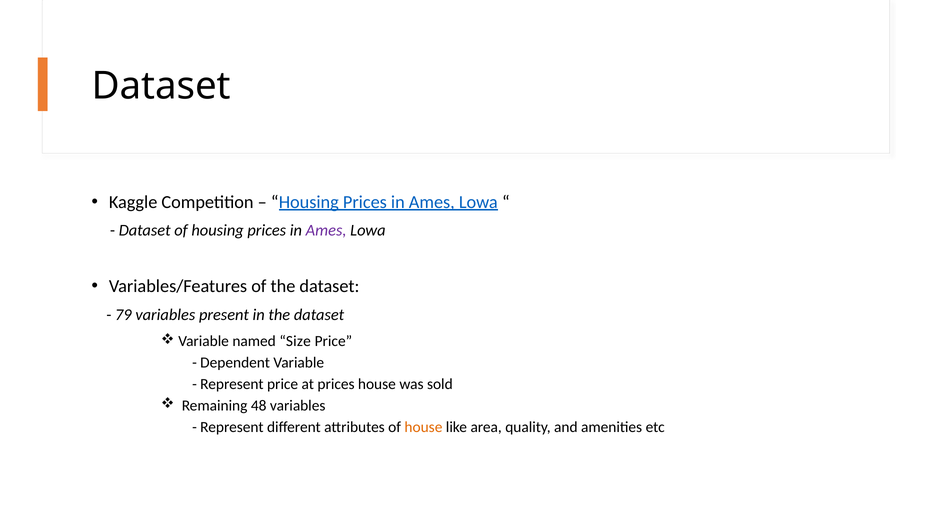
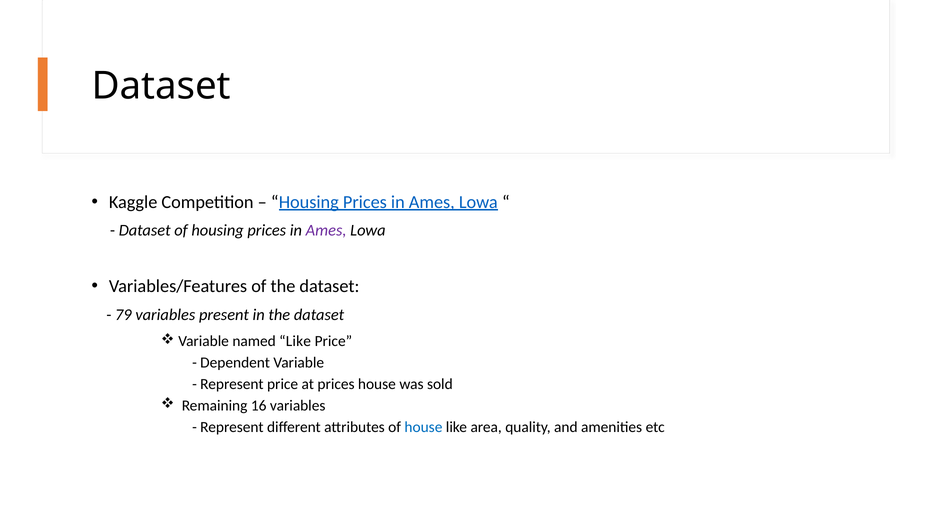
named Size: Size -> Like
48: 48 -> 16
house at (423, 427) colour: orange -> blue
